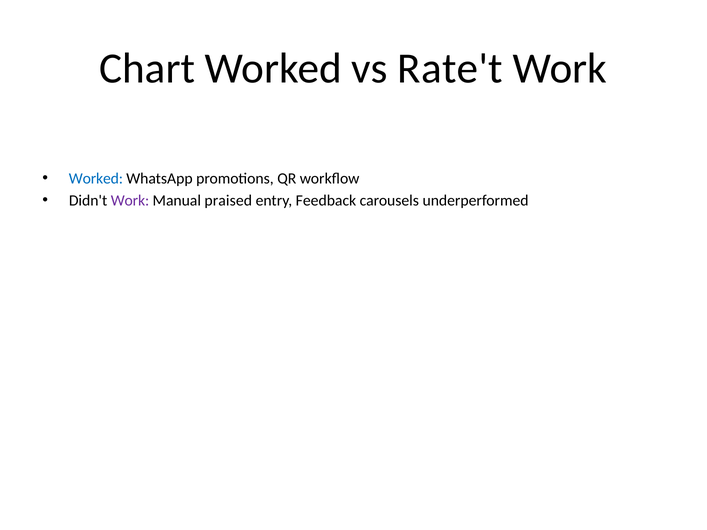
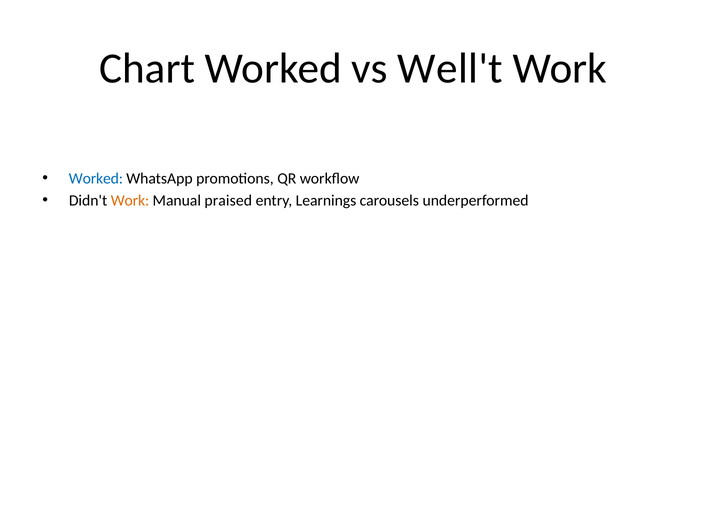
Rate't: Rate't -> Well't
Work at (130, 201) colour: purple -> orange
Feedback: Feedback -> Learnings
